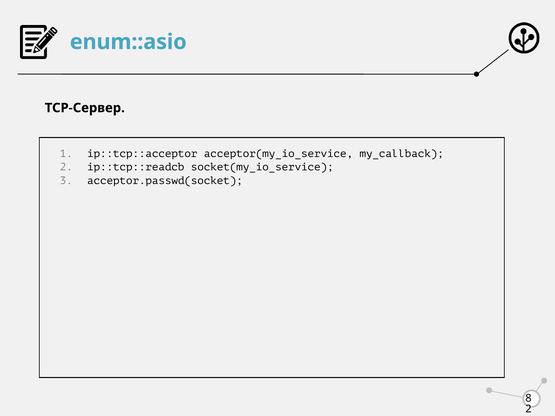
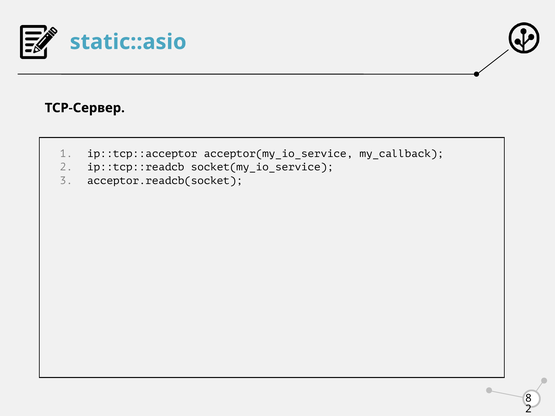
enum::asio: enum::asio -> static::asio
acceptor.passwd(socket: acceptor.passwd(socket -> acceptor.readcb(socket
